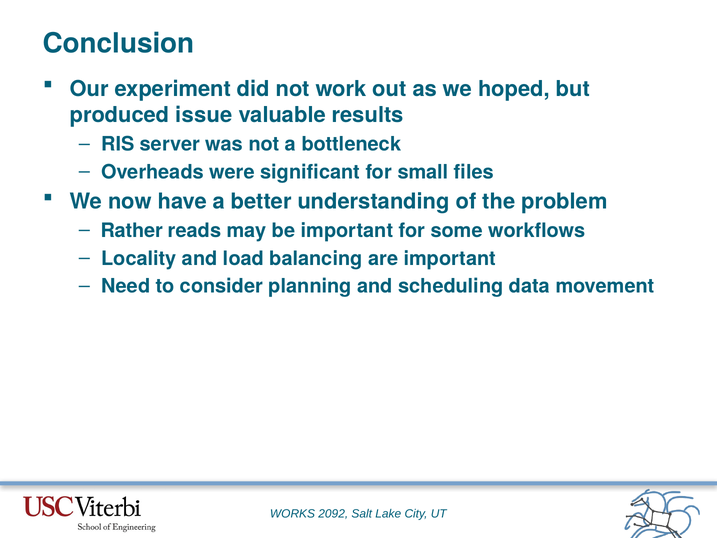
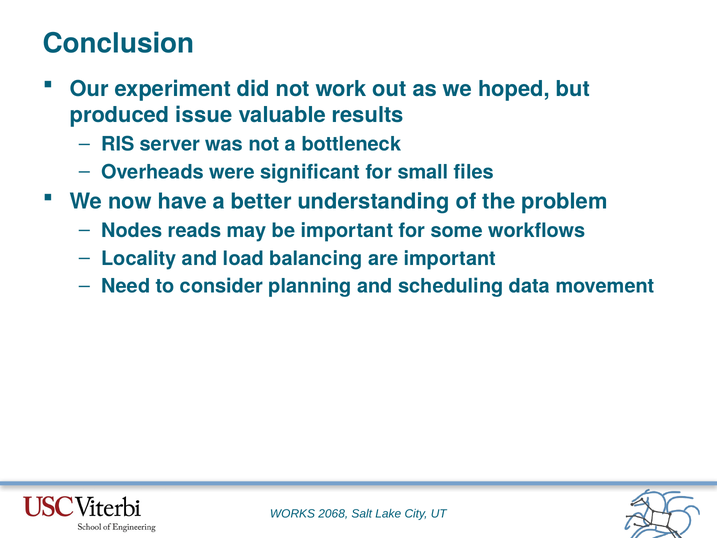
Rather: Rather -> Nodes
2092: 2092 -> 2068
